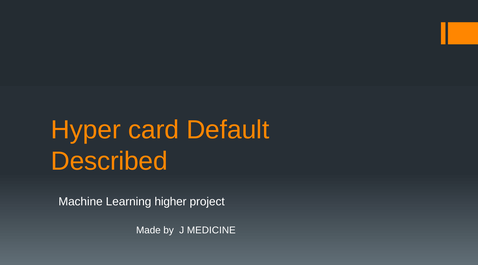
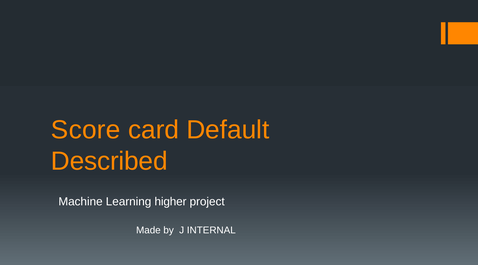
Hyper: Hyper -> Score
MEDICINE: MEDICINE -> INTERNAL
